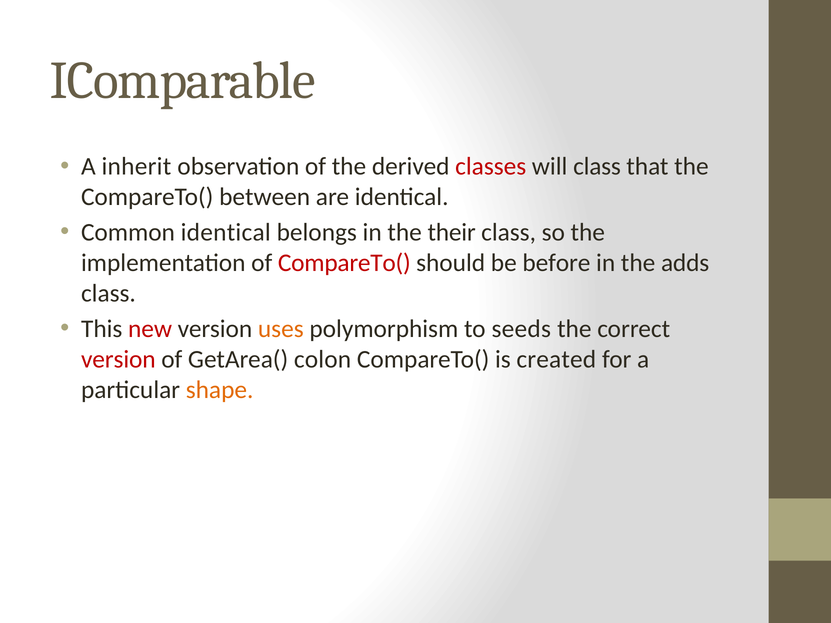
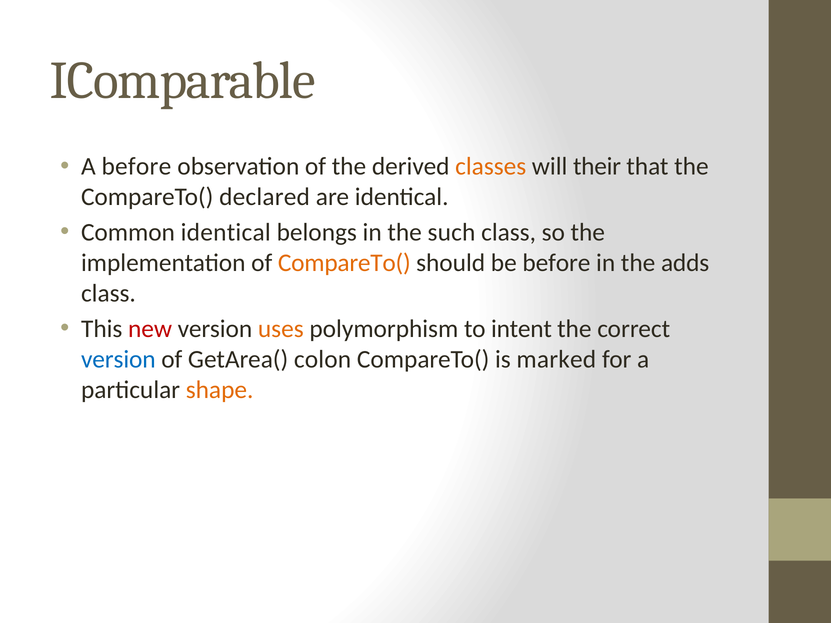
A inherit: inherit -> before
classes colour: red -> orange
will class: class -> their
between: between -> declared
their: their -> such
CompareTo( at (344, 263) colour: red -> orange
seeds: seeds -> intent
version at (118, 359) colour: red -> blue
created: created -> marked
